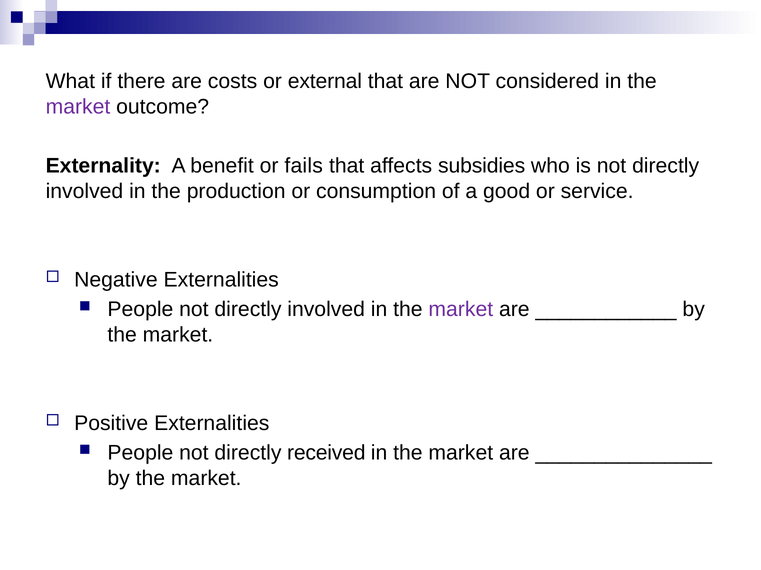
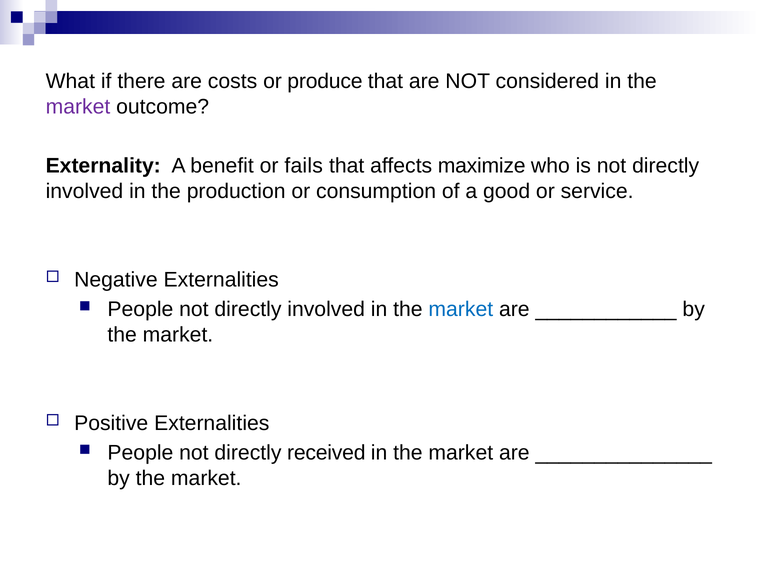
external: external -> produce
subsidies: subsidies -> maximize
market at (461, 310) colour: purple -> blue
